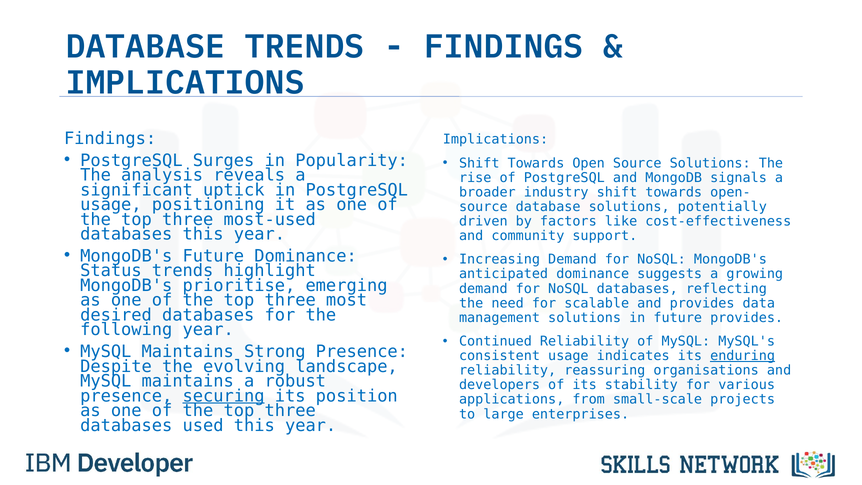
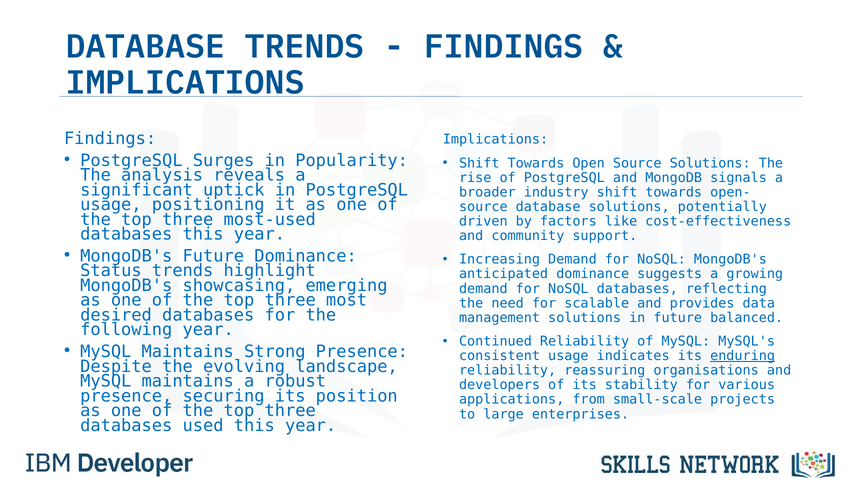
prioritise: prioritise -> showcasing
future provides: provides -> balanced
securing underline: present -> none
